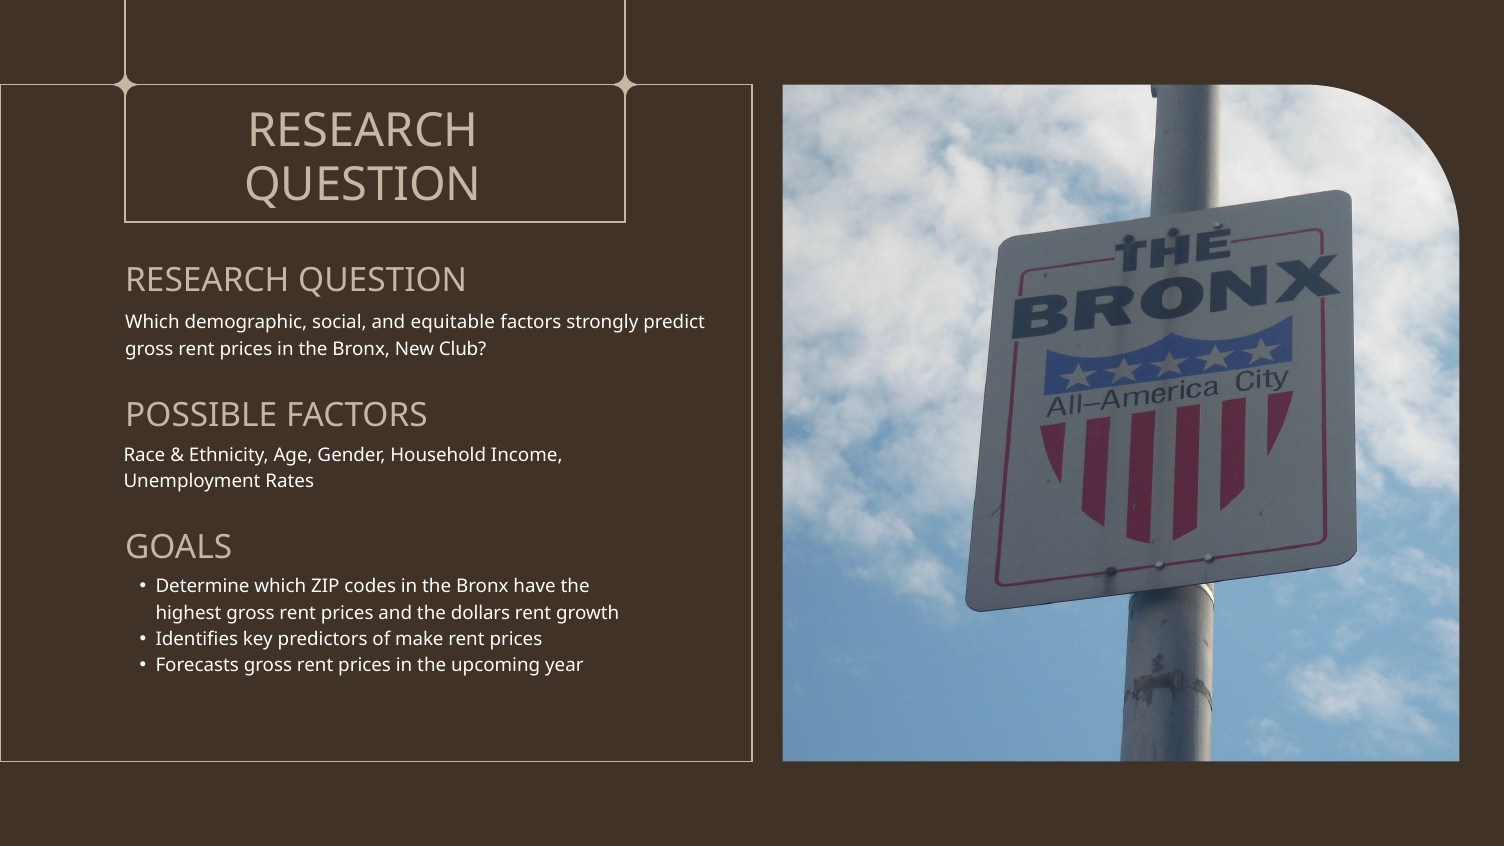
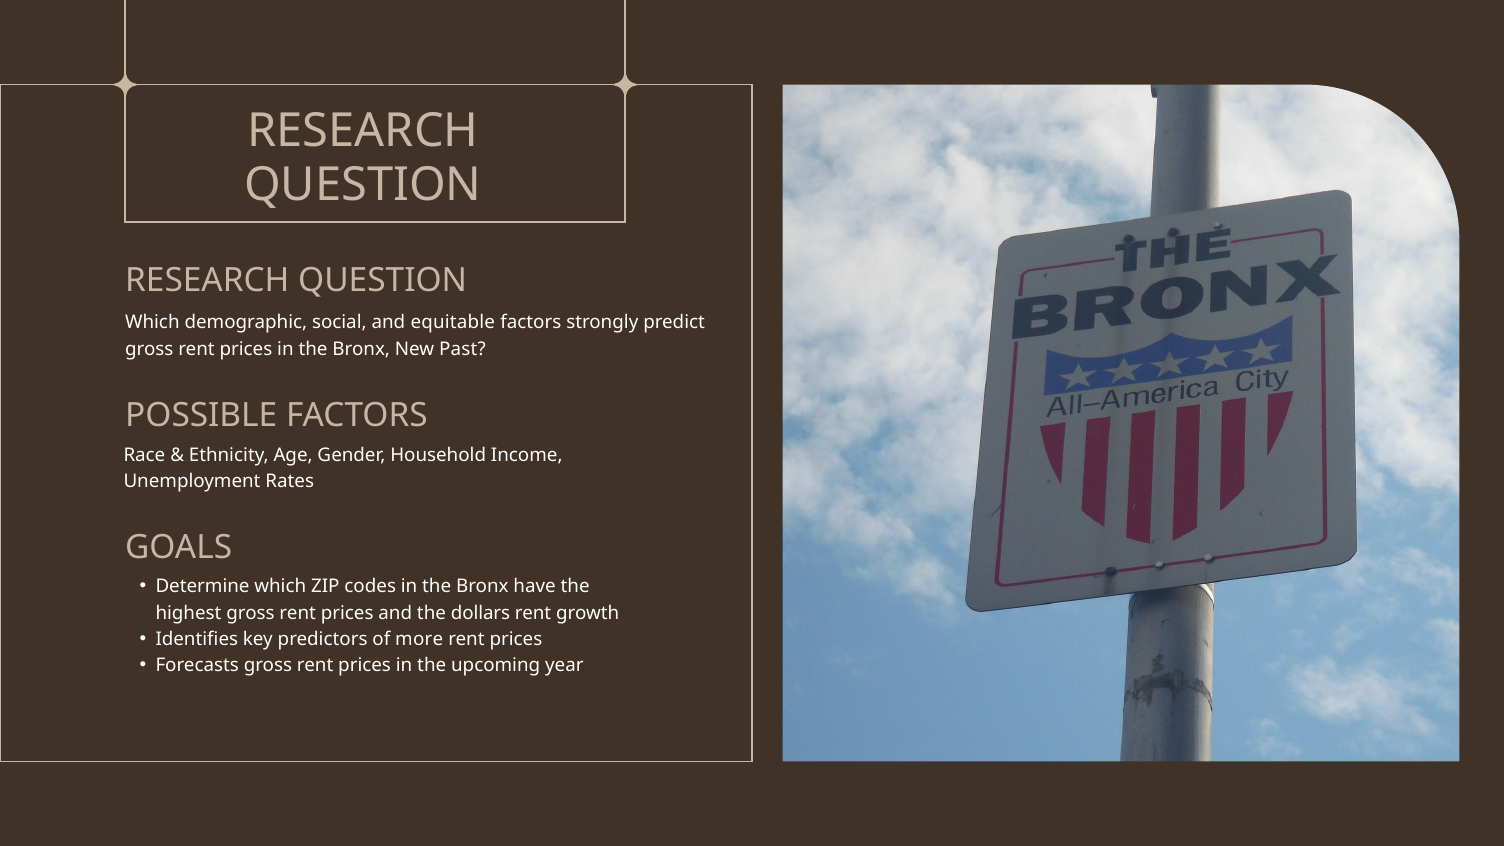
Club: Club -> Past
make: make -> more
